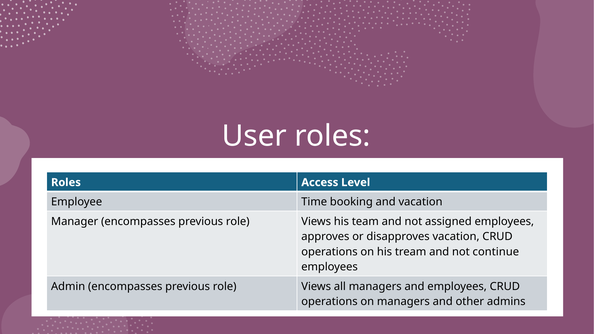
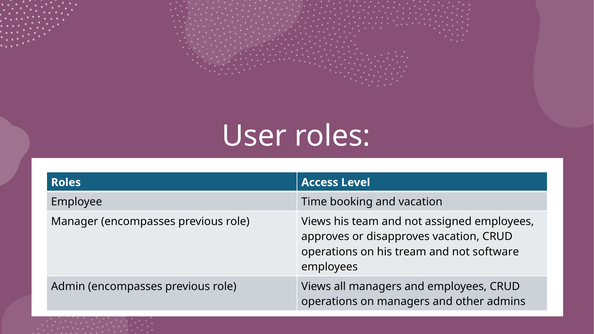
continue: continue -> software
